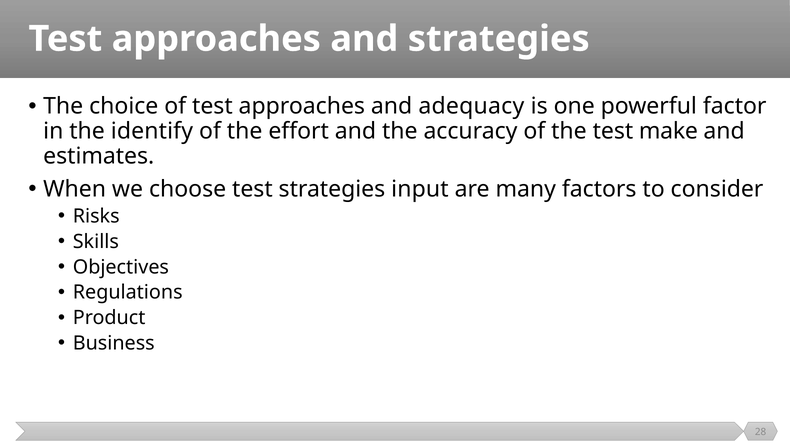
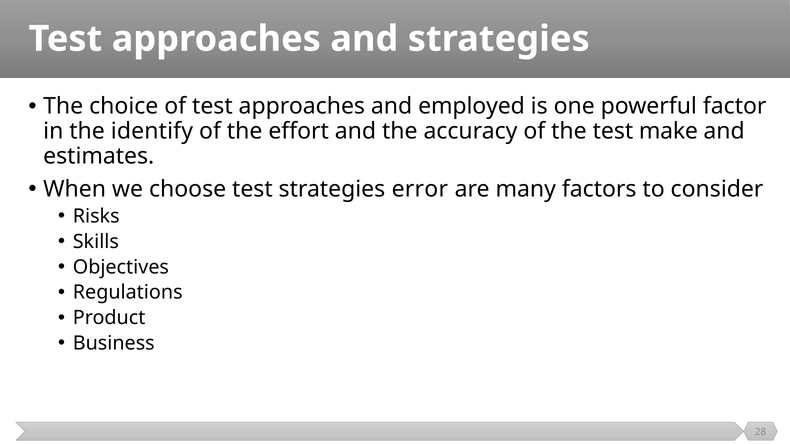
adequacy: adequacy -> employed
input: input -> error
